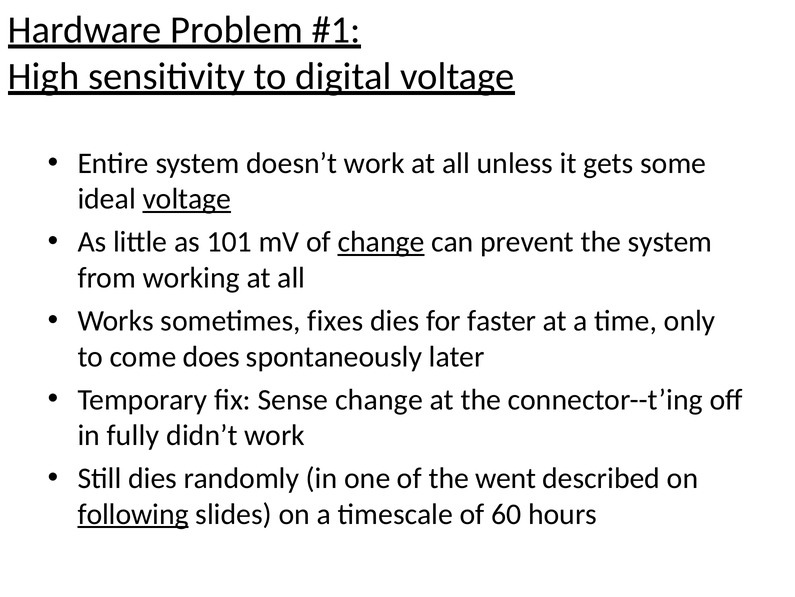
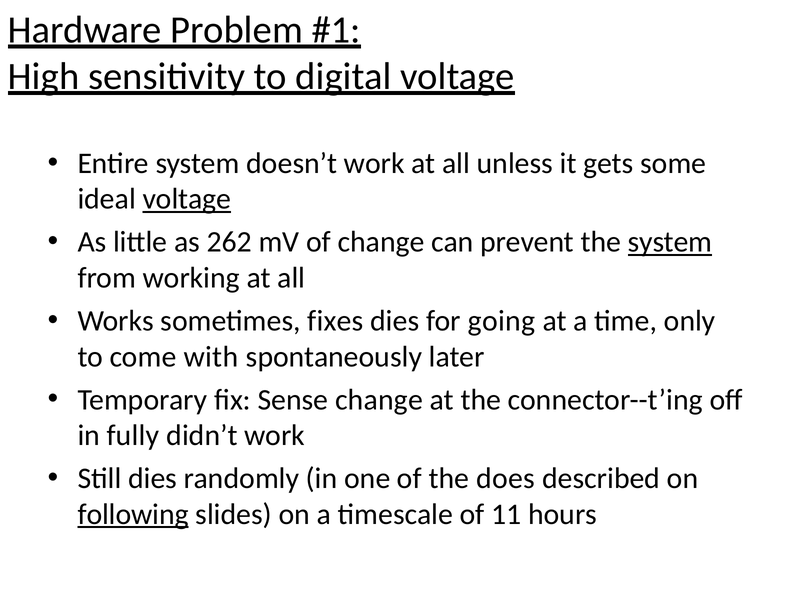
101: 101 -> 262
change at (381, 242) underline: present -> none
system at (670, 242) underline: none -> present
faster: faster -> going
does: does -> with
went: went -> does
60: 60 -> 11
